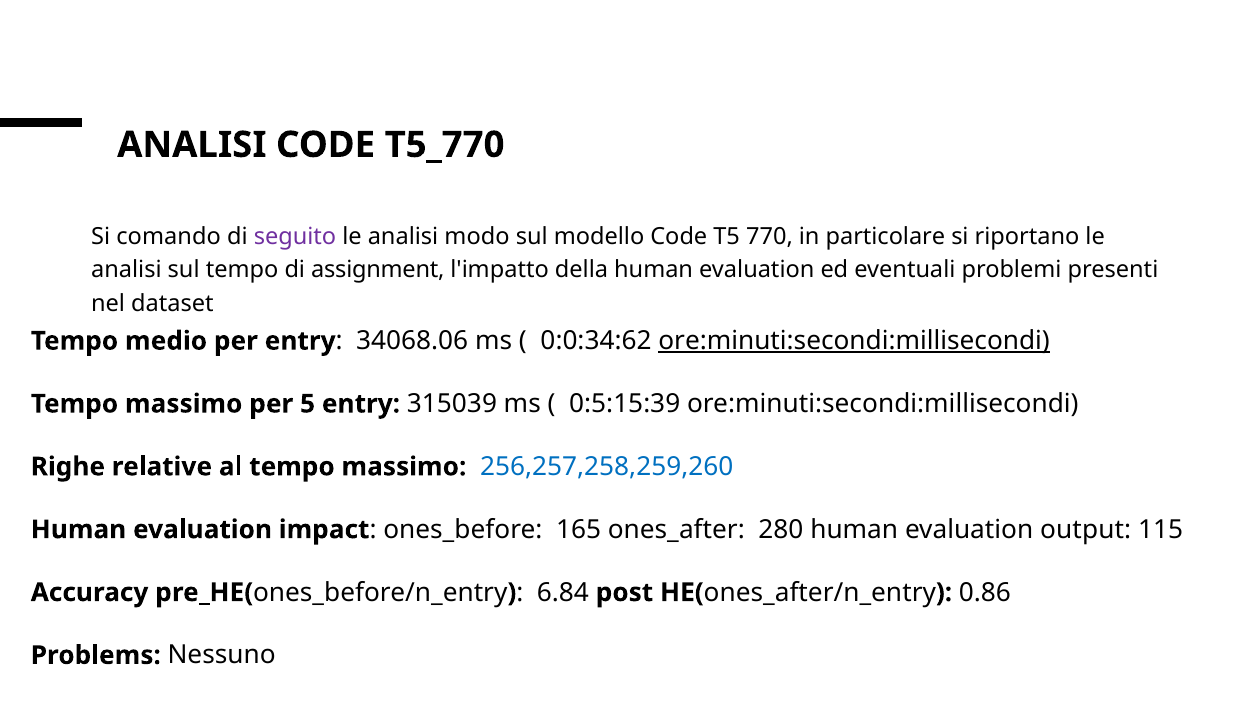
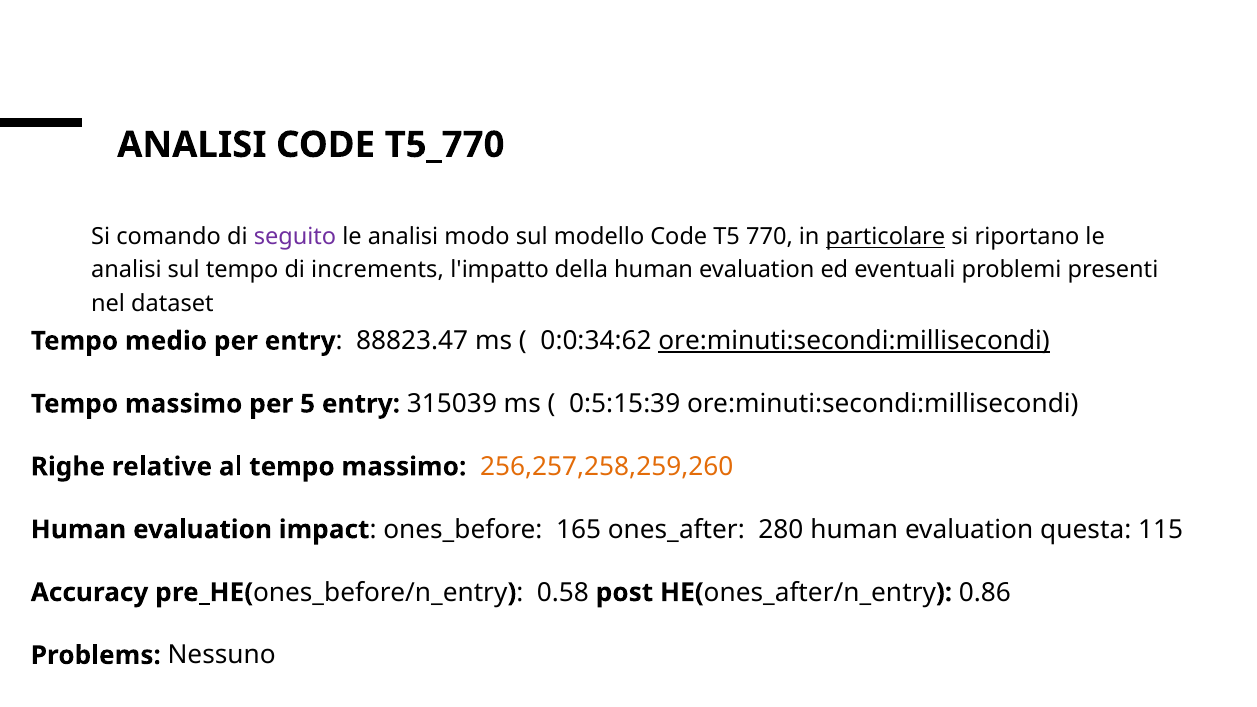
particolare underline: none -> present
assignment: assignment -> increments
34068.06: 34068.06 -> 88823.47
256,257,258,259,260 colour: blue -> orange
output: output -> questa
6.84: 6.84 -> 0.58
